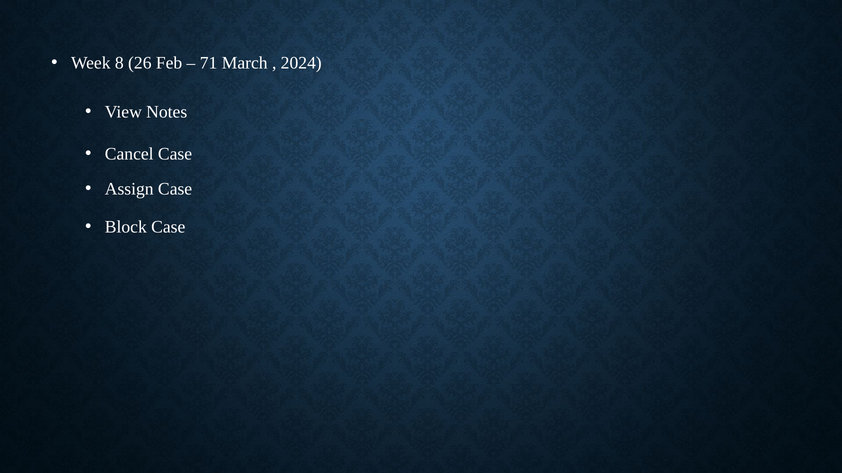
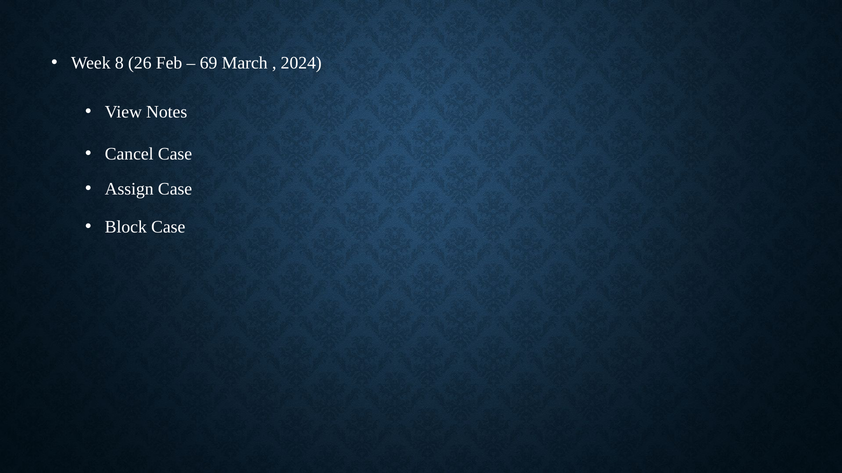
71: 71 -> 69
